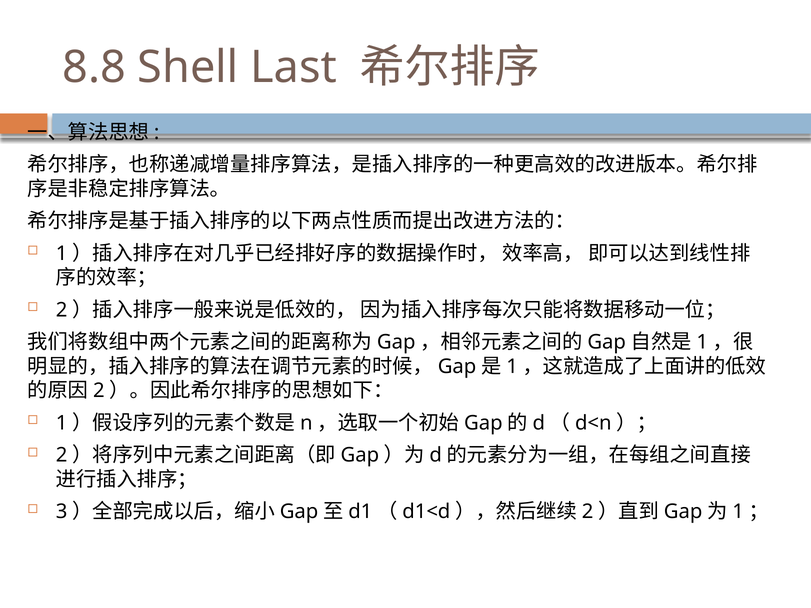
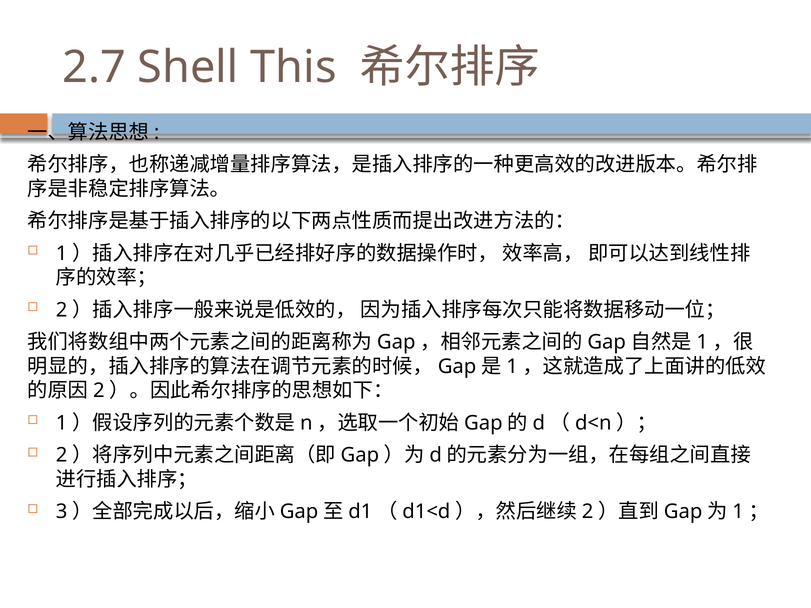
8.8: 8.8 -> 2.7
Last: Last -> This
